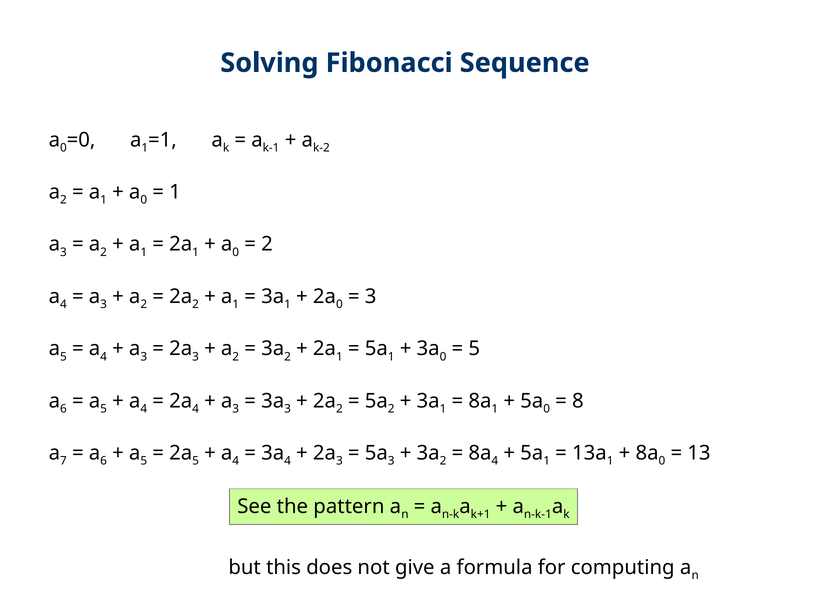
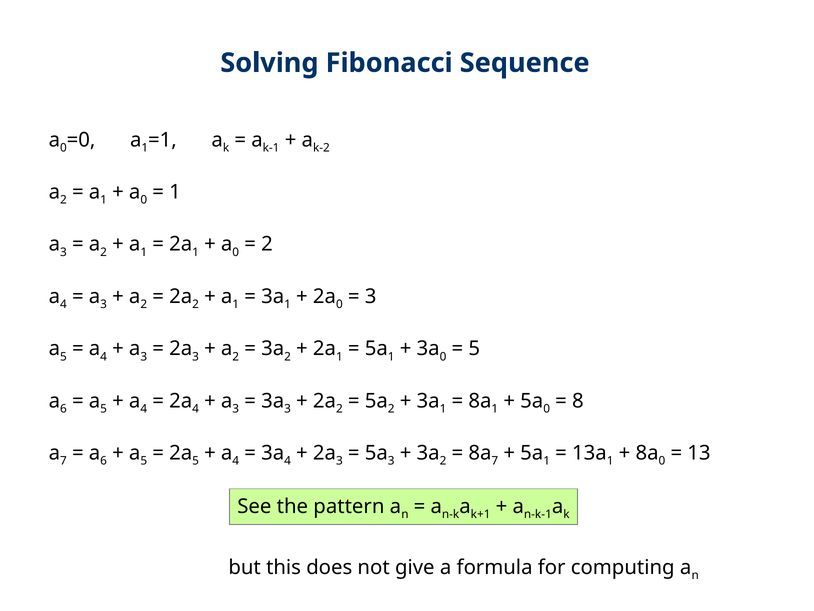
4 at (495, 461): 4 -> 7
